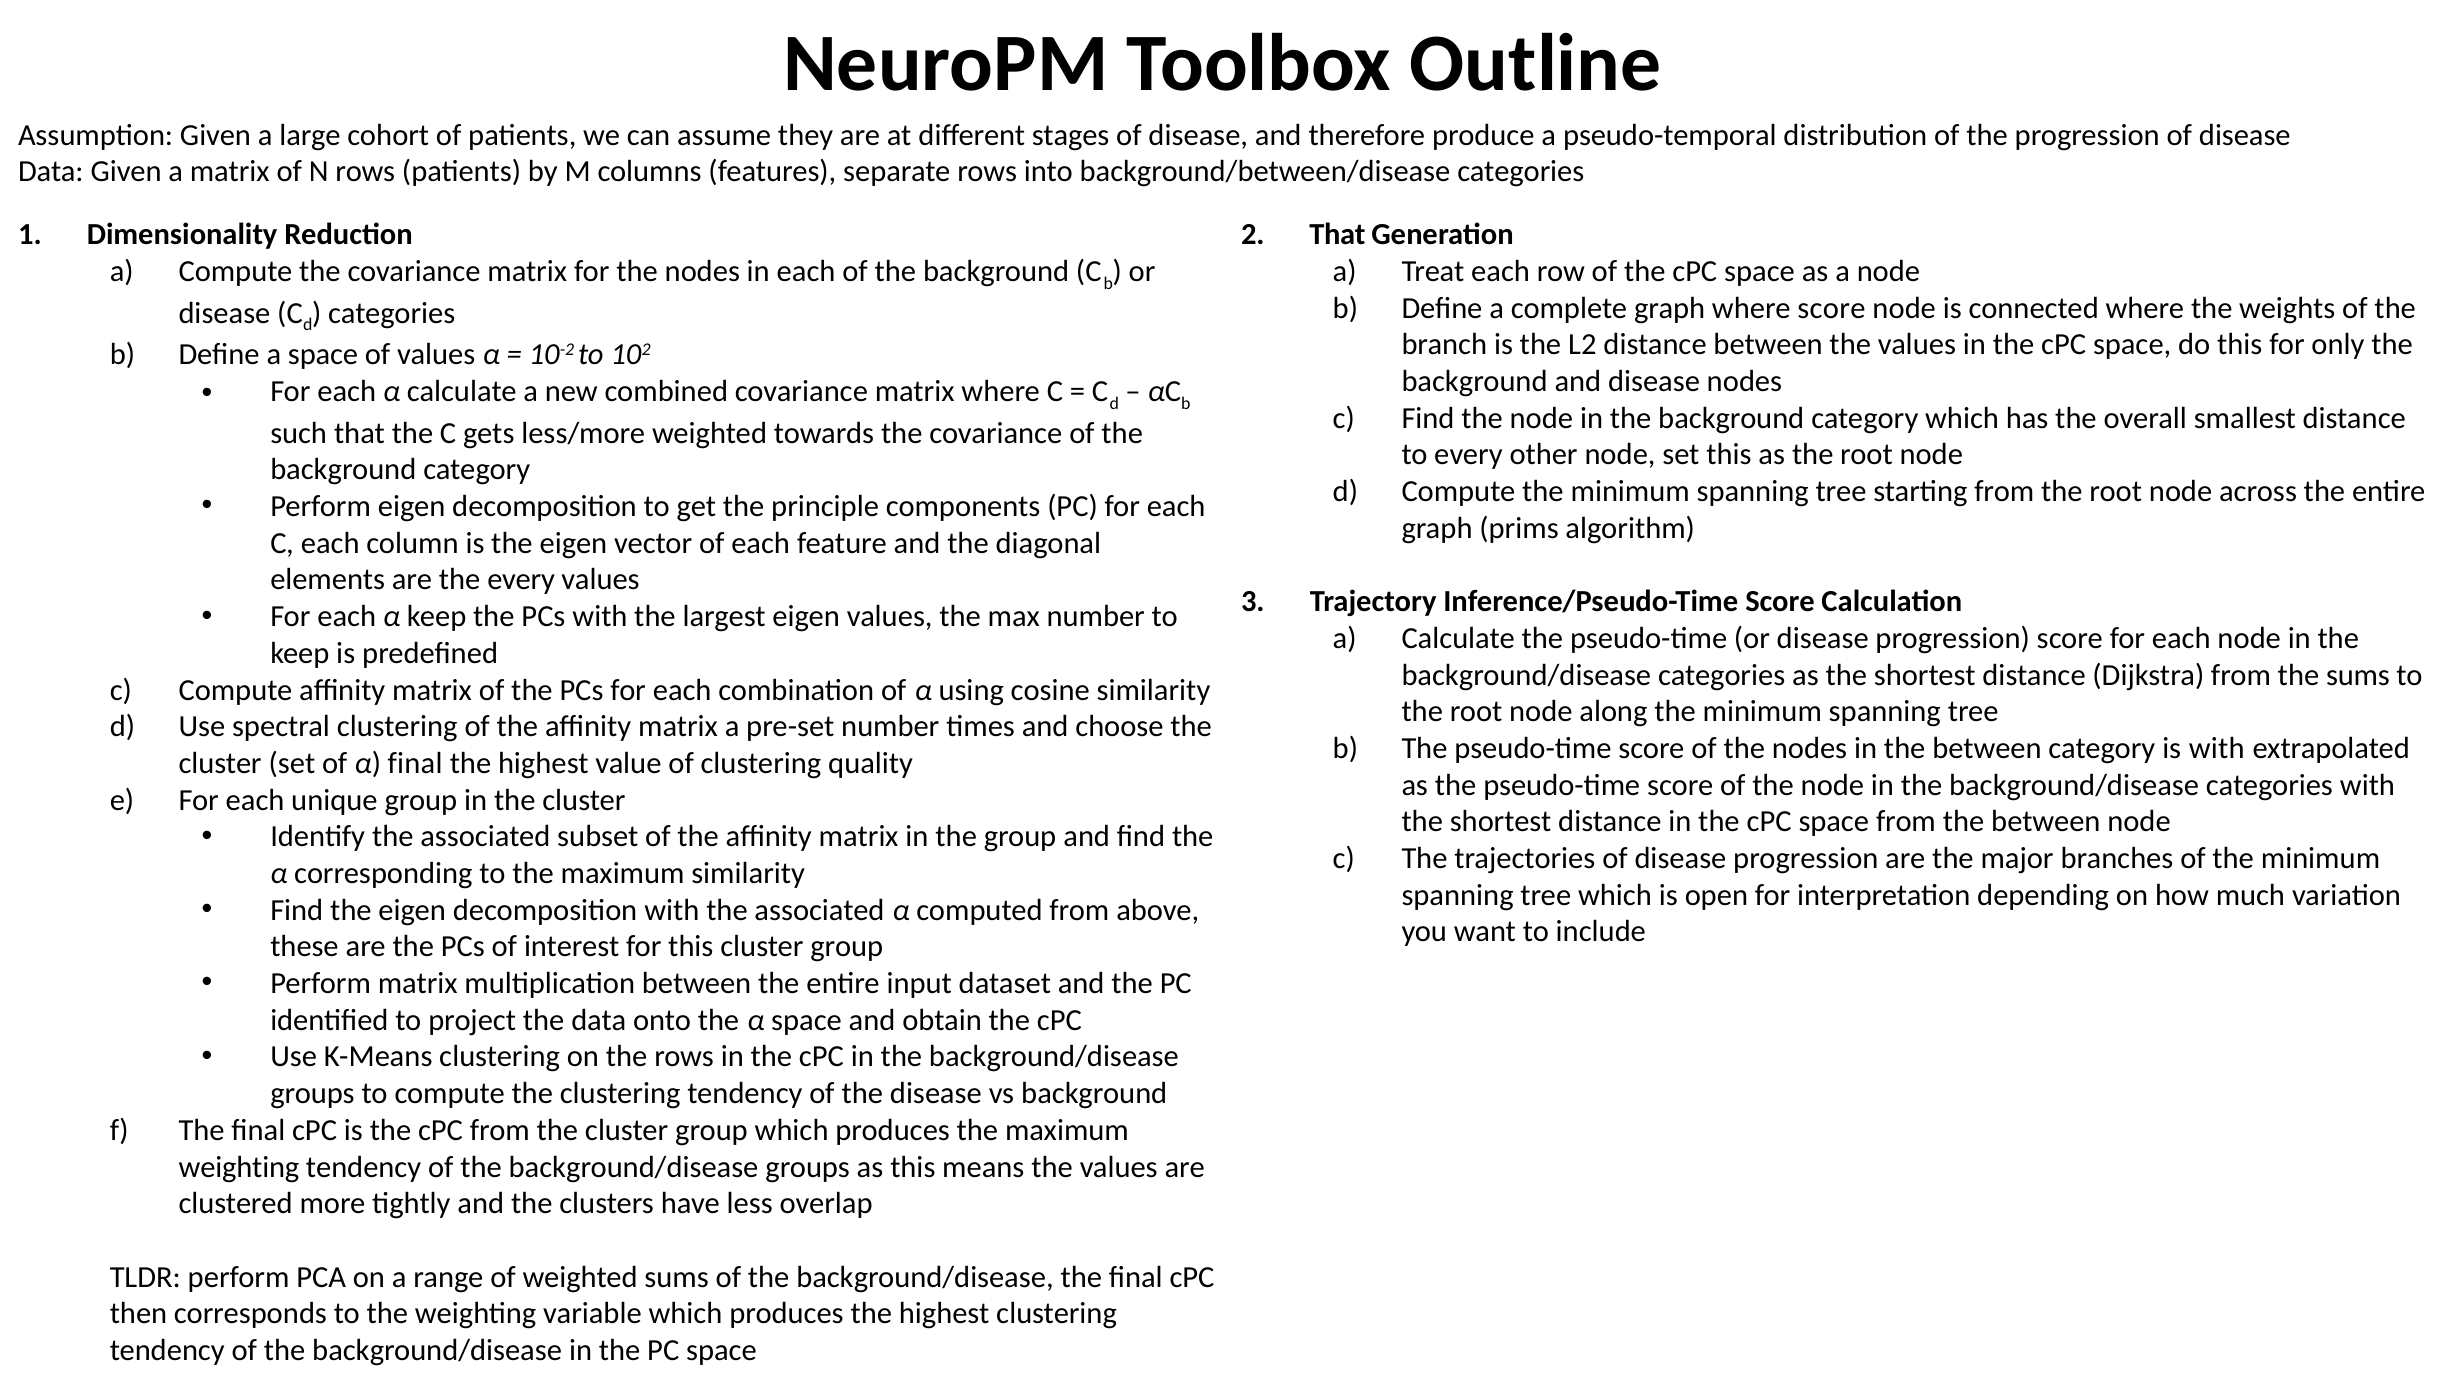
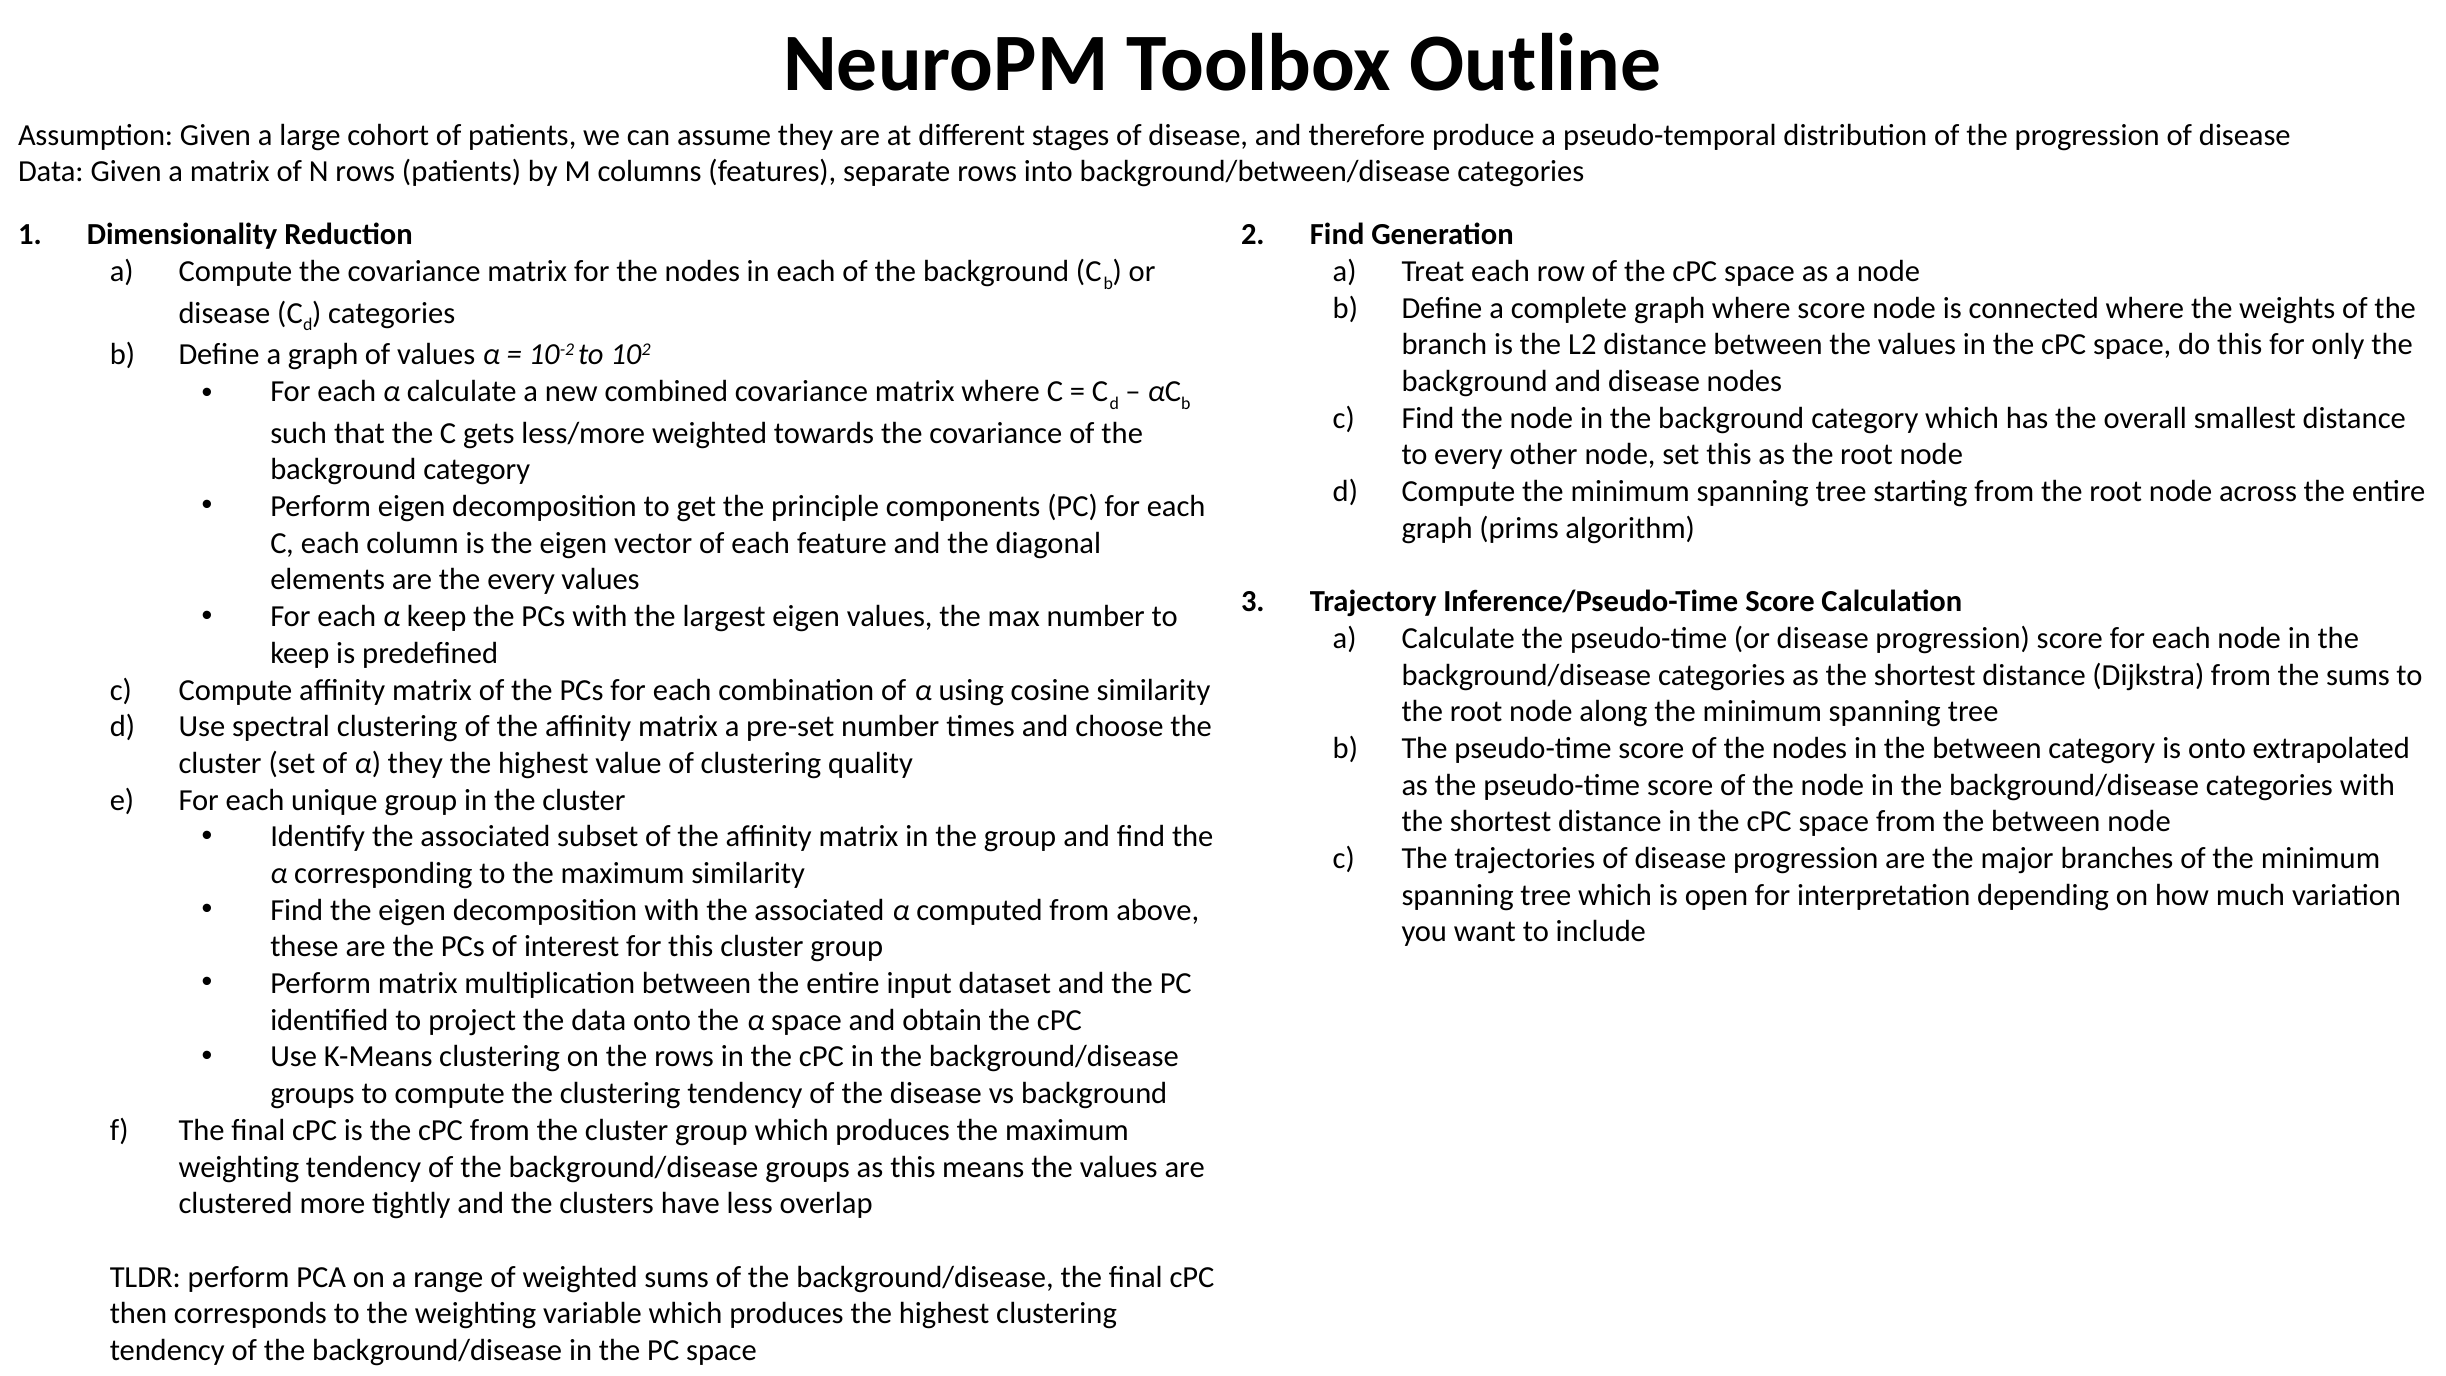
That at (1337, 235): That -> Find
a space: space -> graph
is with: with -> onto
α final: final -> they
